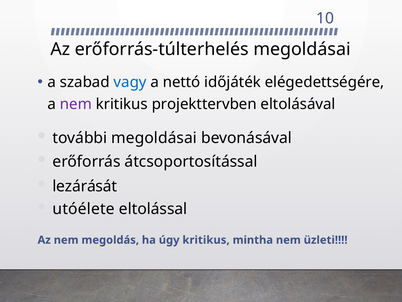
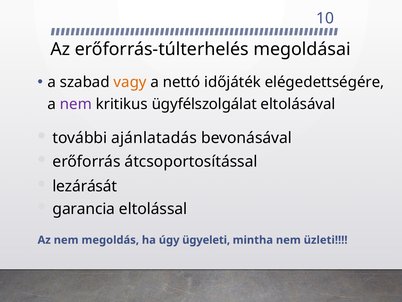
vagy colour: blue -> orange
projekttervben: projekttervben -> ügyfélszolgálat
további megoldásai: megoldásai -> ajánlatadás
utóélete: utóélete -> garancia
úgy kritikus: kritikus -> ügyeleti
